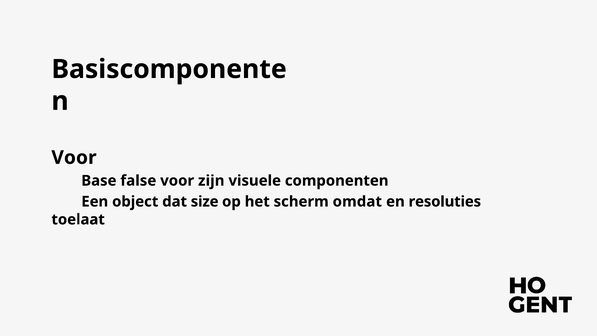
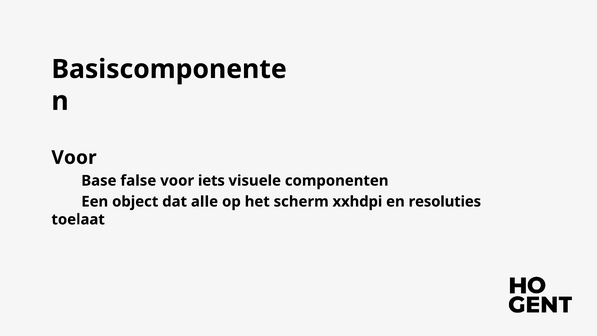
zijn: zijn -> iets
size: size -> alle
omdat: omdat -> xxhdpi
